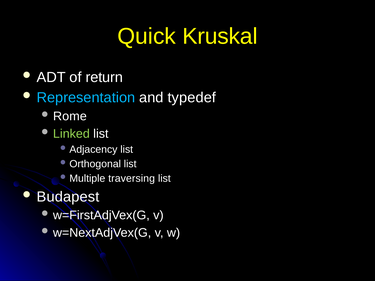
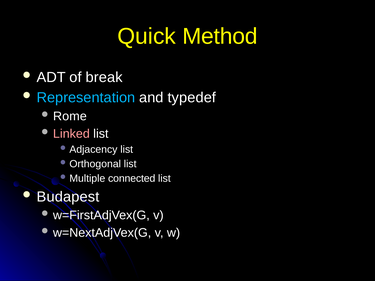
Kruskal: Kruskal -> Method
return: return -> break
Linked colour: light green -> pink
traversing: traversing -> connected
